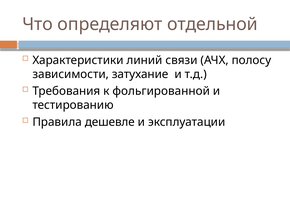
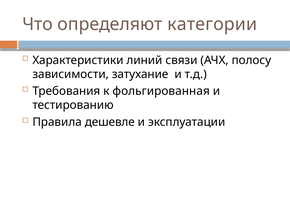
отдельной: отдельной -> категории
фольгированной: фольгированной -> фольгированная
